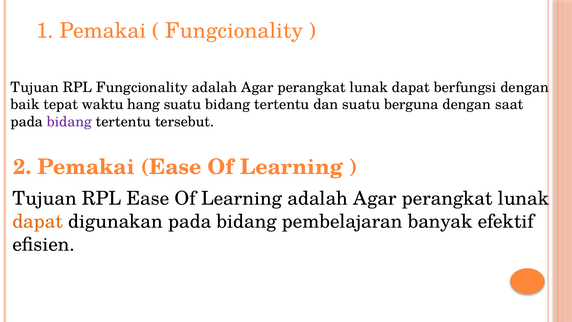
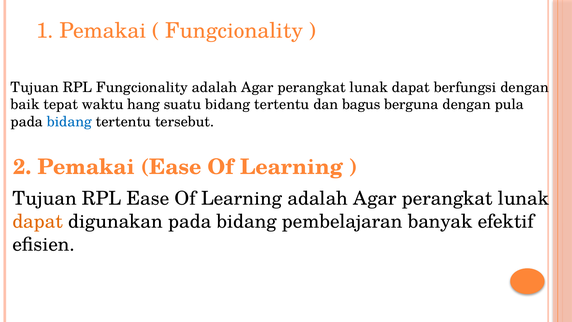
dan suatu: suatu -> bagus
saat: saat -> pula
bidang at (69, 122) colour: purple -> blue
